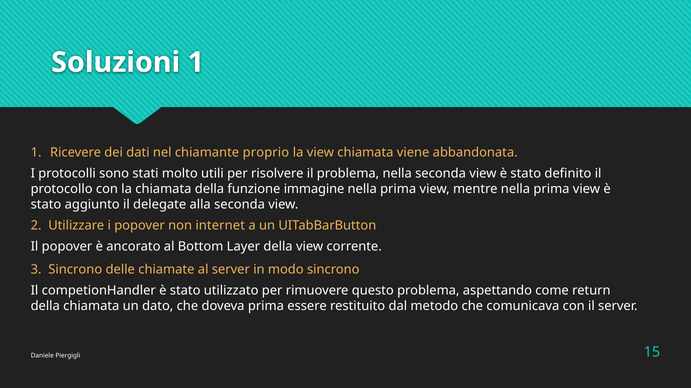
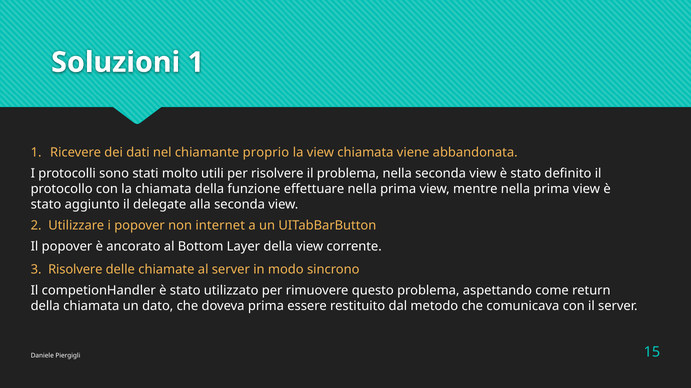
immagine: immagine -> effettuare
3 Sincrono: Sincrono -> Risolvere
